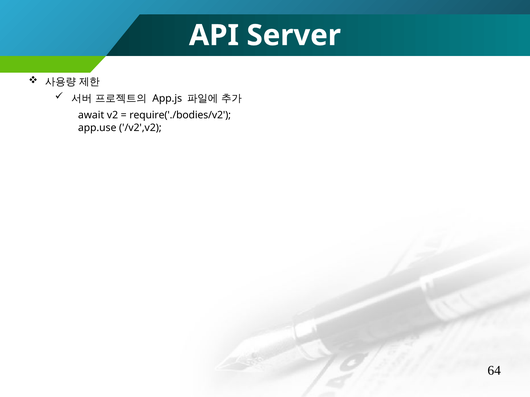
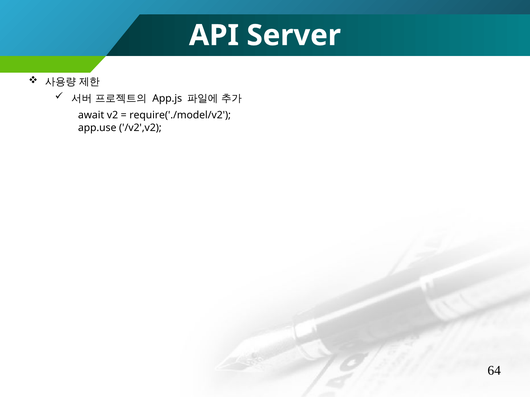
require('./bodies/v2: require('./bodies/v2 -> require('./model/v2
